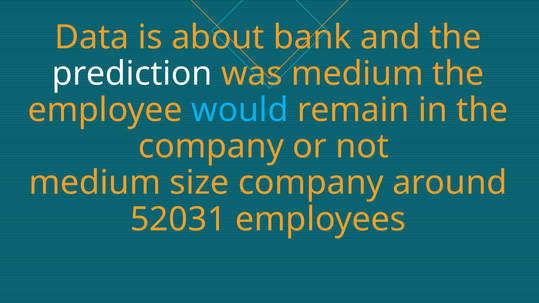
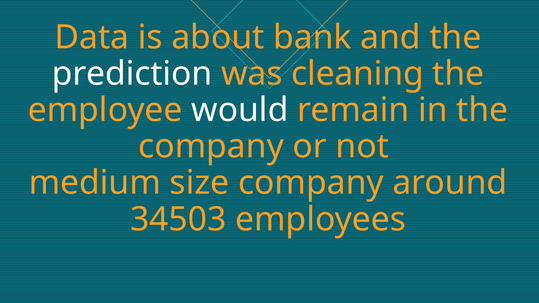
was medium: medium -> cleaning
would colour: light blue -> white
52031: 52031 -> 34503
